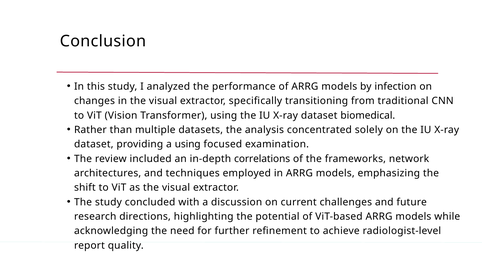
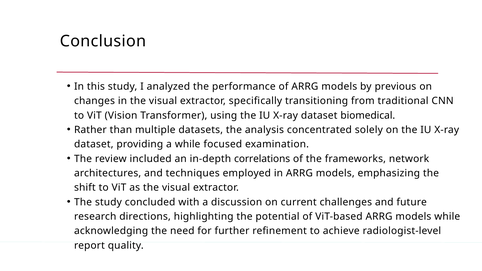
infection: infection -> previous
a using: using -> while
